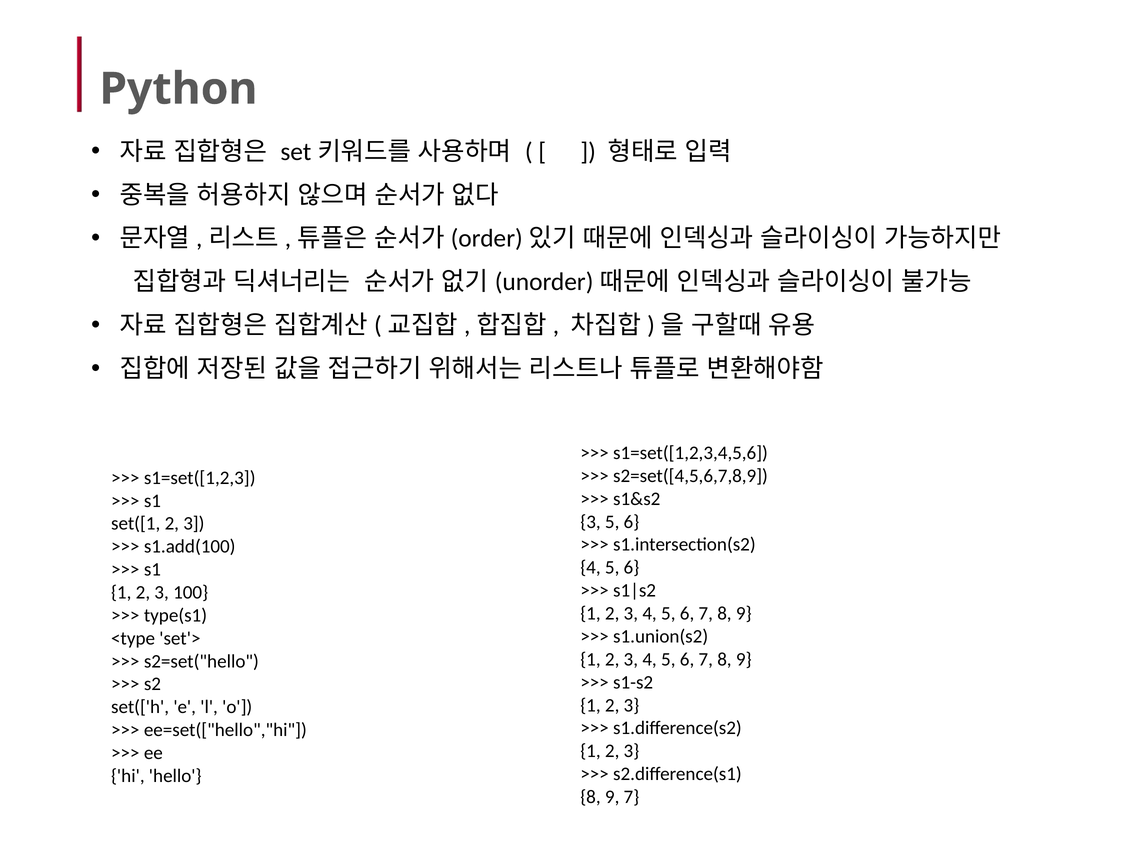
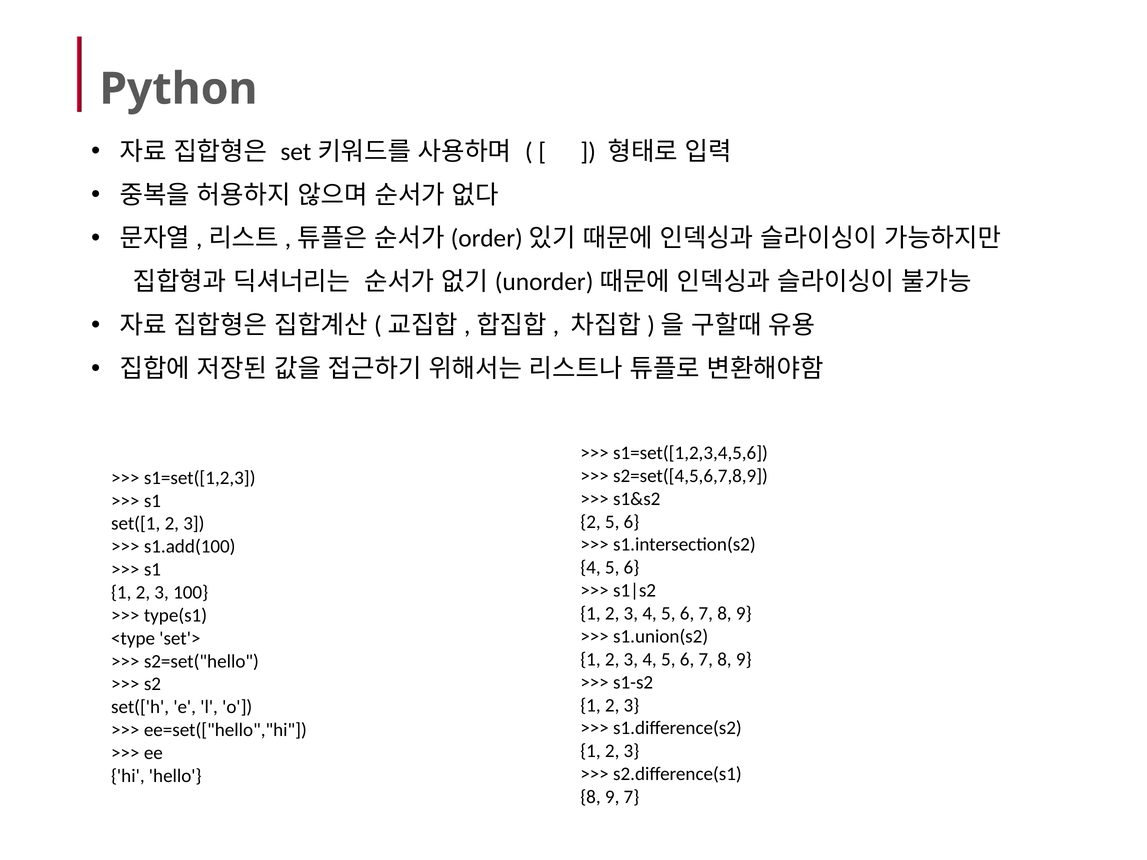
3 at (591, 522): 3 -> 2
